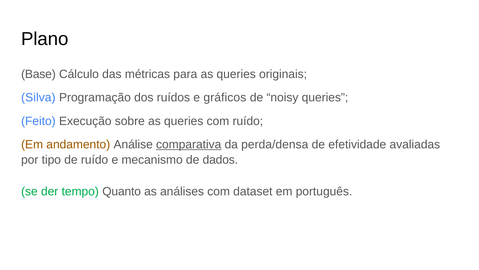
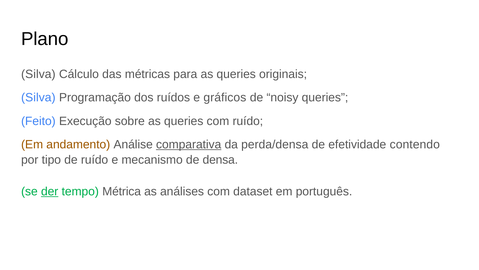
Base at (38, 74): Base -> Silva
avaliadas: avaliadas -> contendo
dados: dados -> densa
der underline: none -> present
Quanto: Quanto -> Métrica
